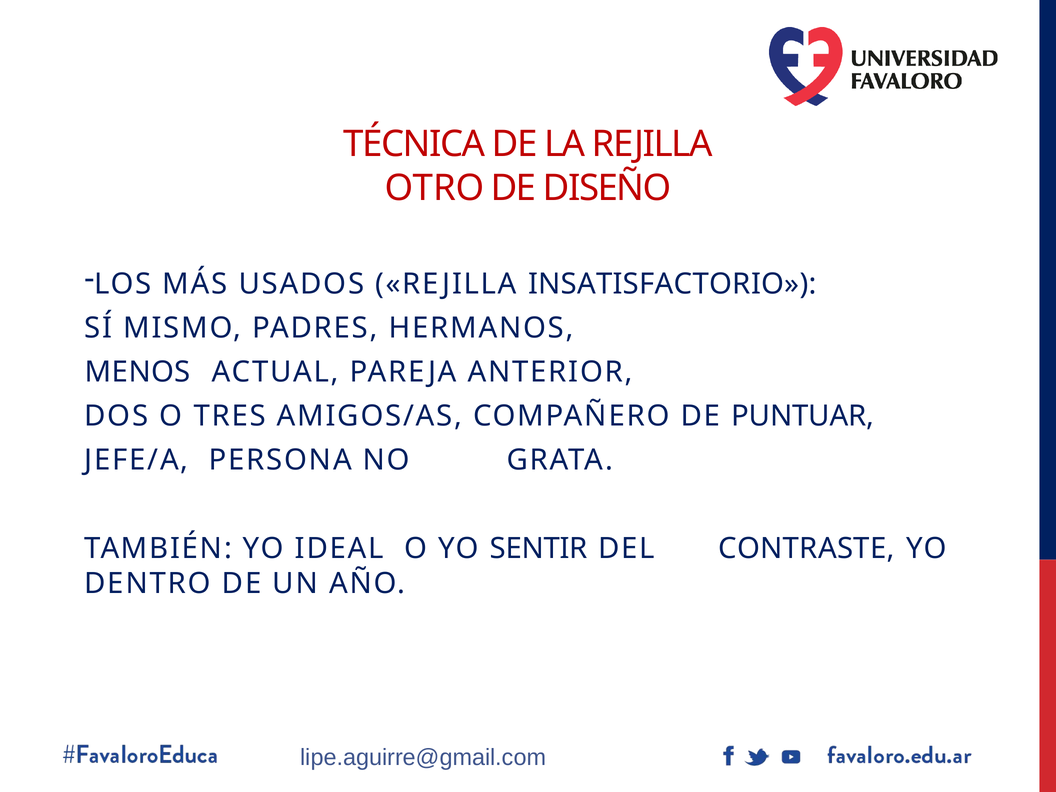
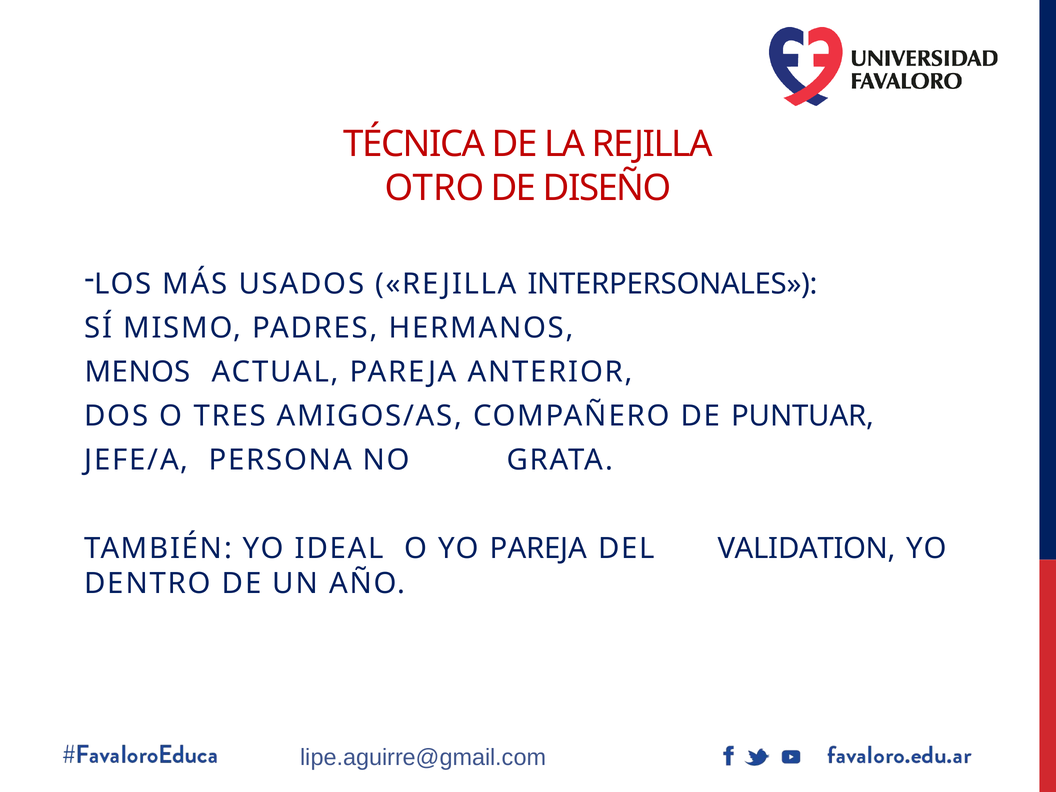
INSATISFACTORIO: INSATISFACTORIO -> INTERPERSONALES
YO SENTIR: SENTIR -> PAREJA
CONTRASTE: CONTRASTE -> VALIDATION
